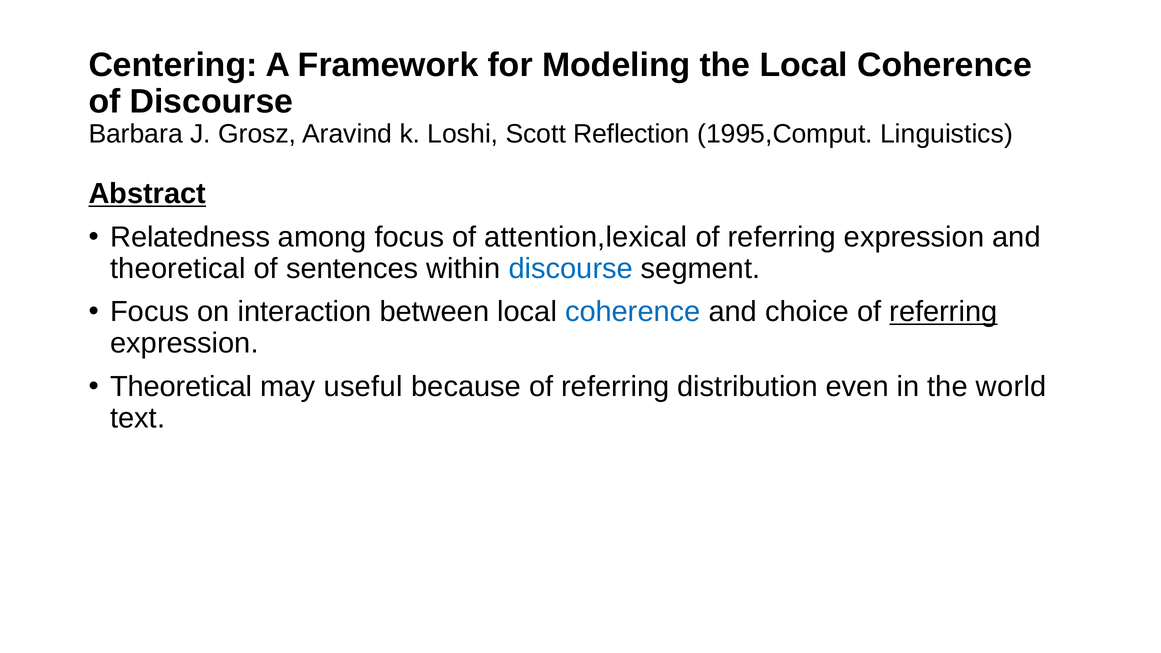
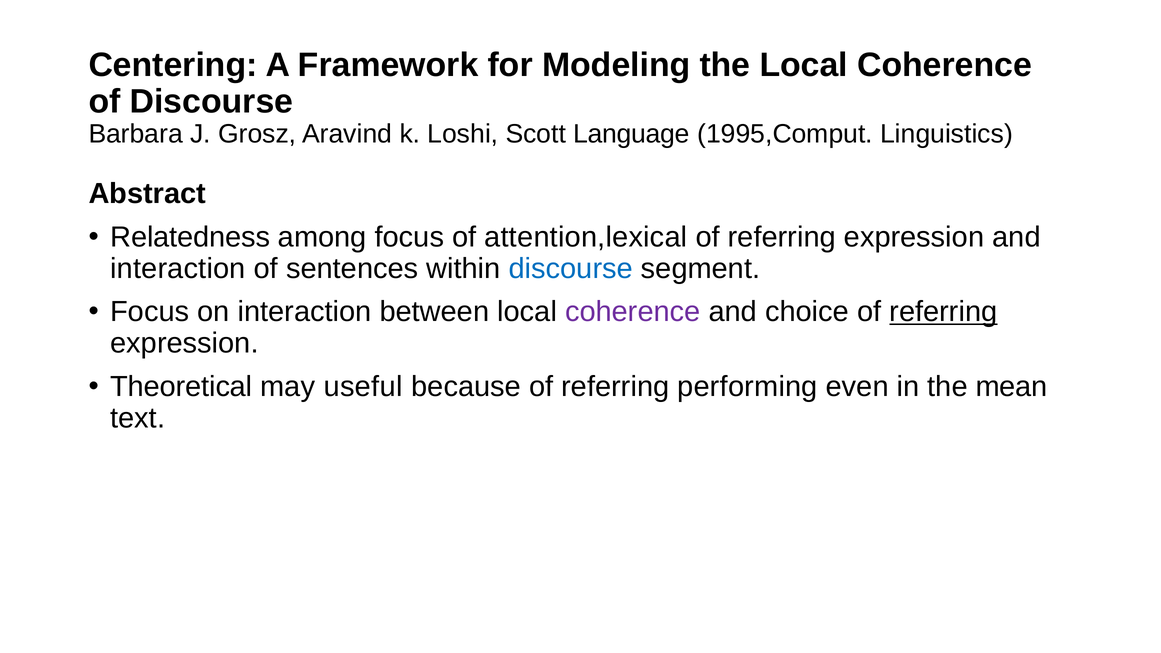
Reflection: Reflection -> Language
Abstract underline: present -> none
theoretical at (178, 268): theoretical -> interaction
coherence at (633, 312) colour: blue -> purple
distribution: distribution -> performing
world: world -> mean
